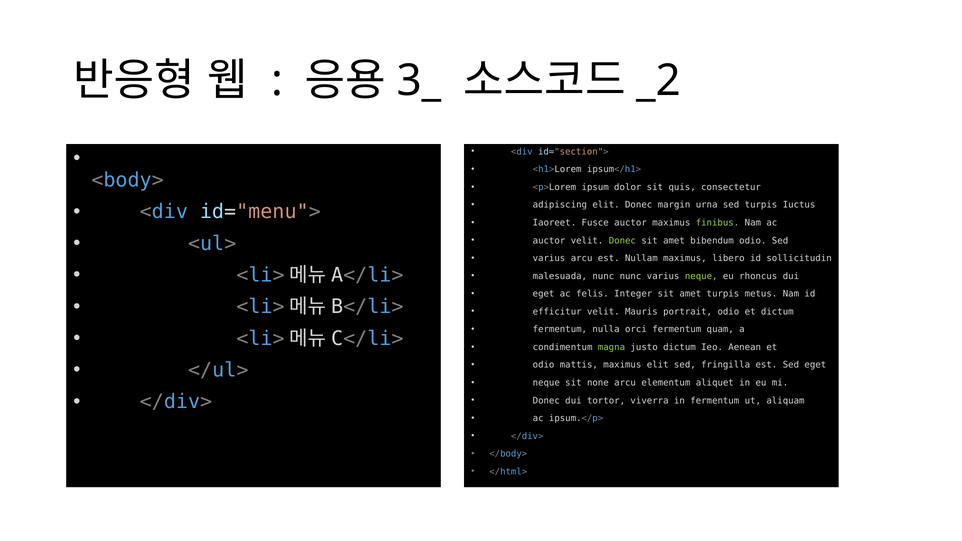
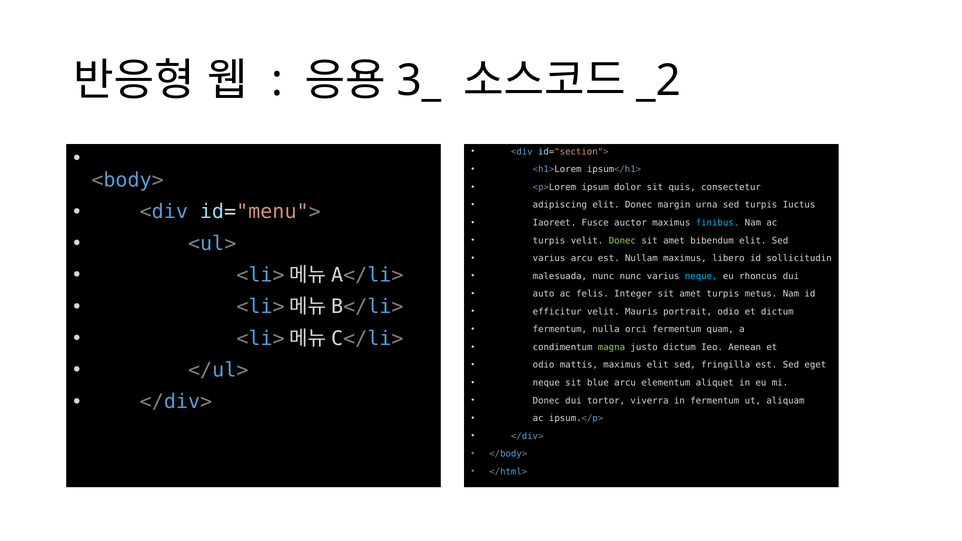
finibus colour: light green -> light blue
auctor at (549, 241): auctor -> turpis
bibendum odio: odio -> elit
neque at (701, 276) colour: light green -> light blue
eget at (544, 294): eget -> auto
none: none -> blue
